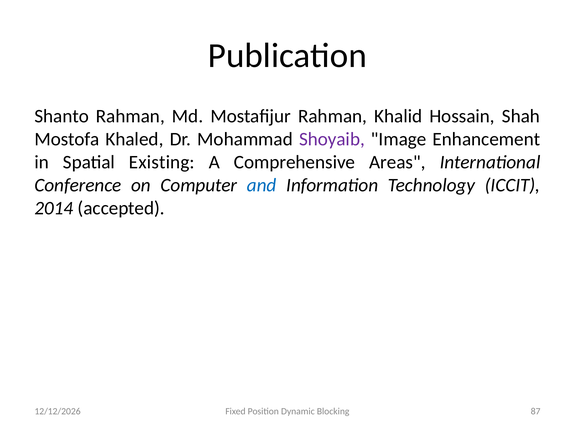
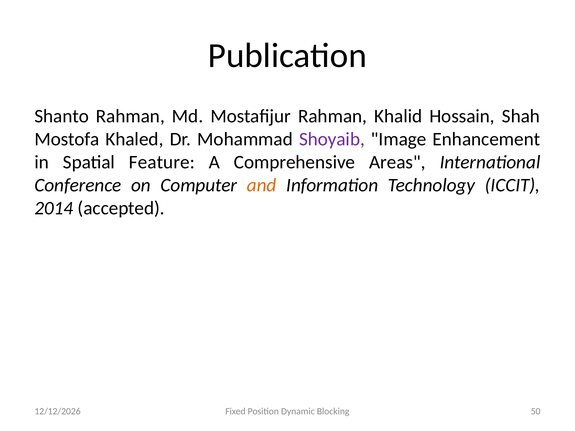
Existing: Existing -> Feature
and colour: blue -> orange
87: 87 -> 50
